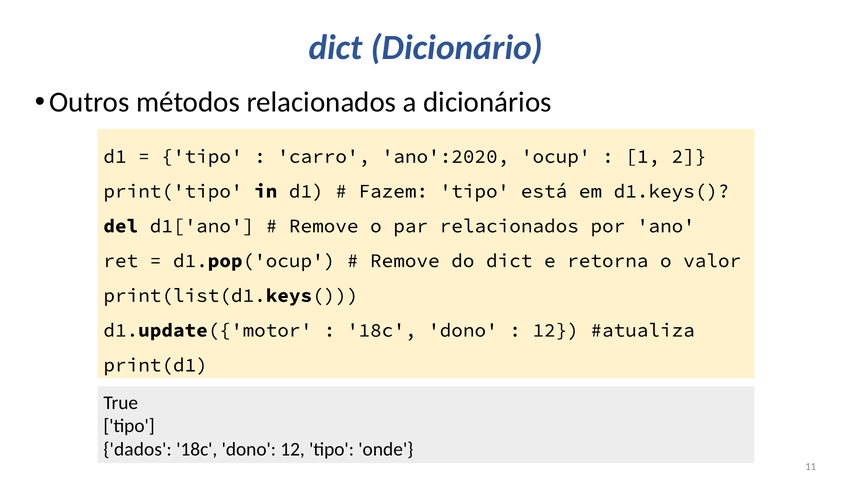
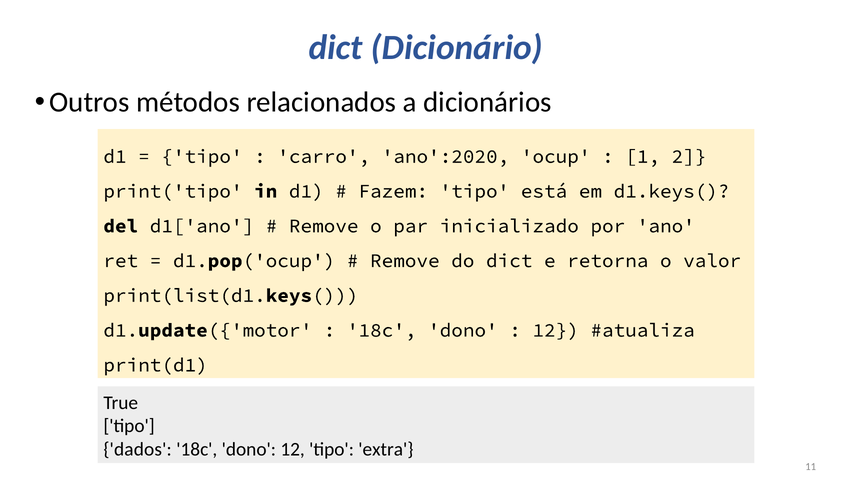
par relacionados: relacionados -> inicializado
onde: onde -> extra
